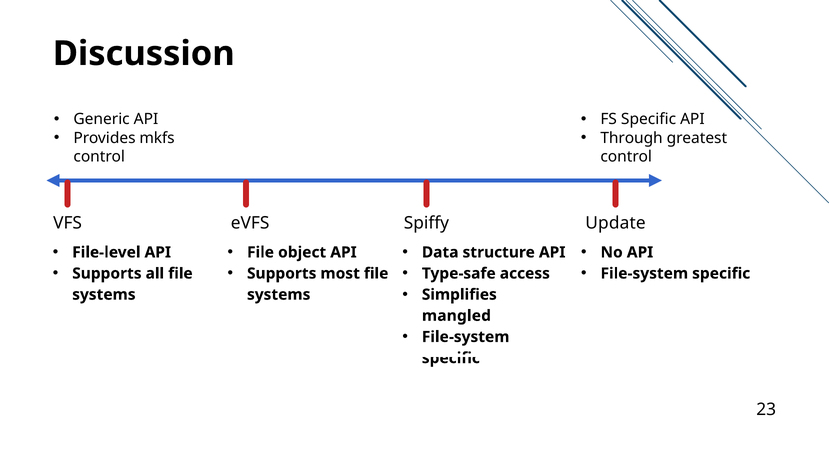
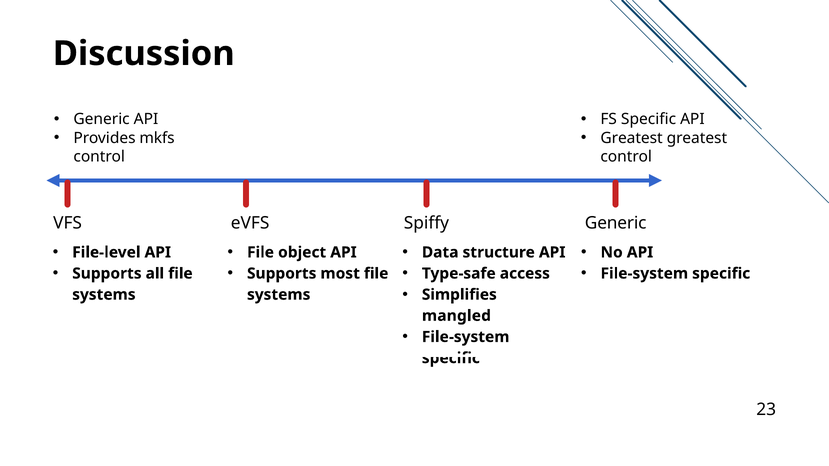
Through at (632, 138): Through -> Greatest
Spiffy Update: Update -> Generic
